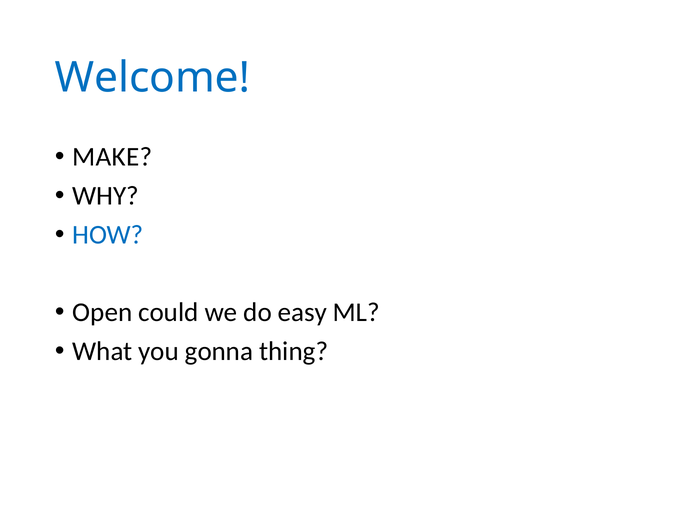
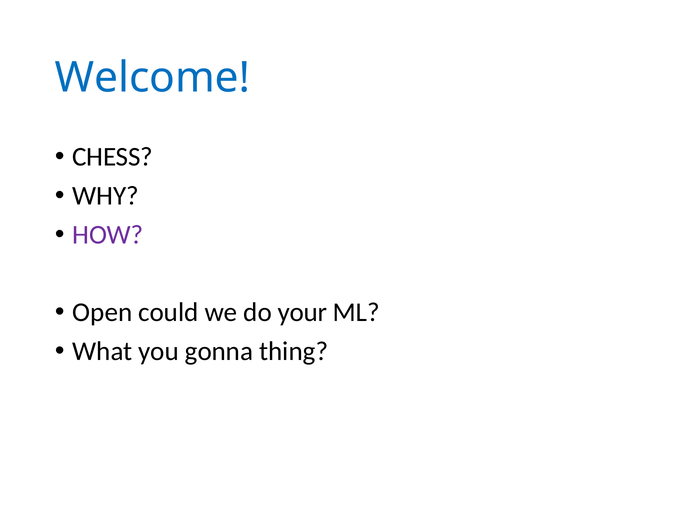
MAKE: MAKE -> CHESS
HOW colour: blue -> purple
easy: easy -> your
